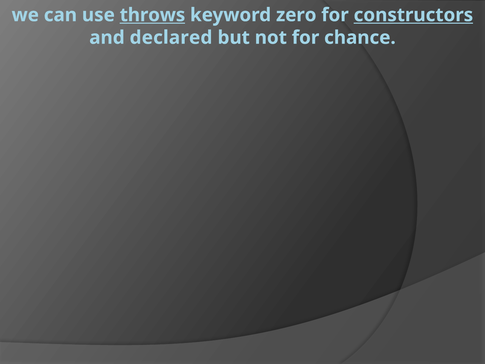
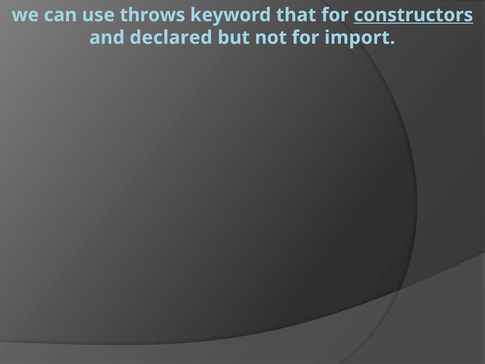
throws underline: present -> none
zero: zero -> that
chance: chance -> import
